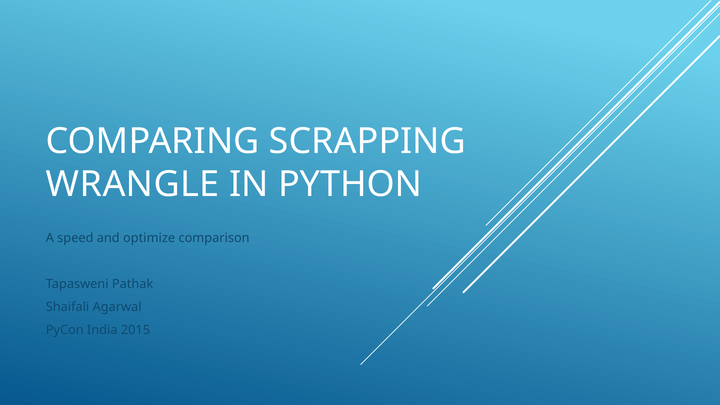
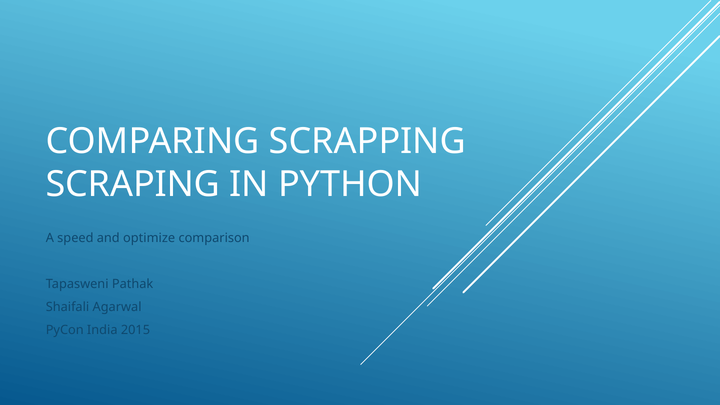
WRANGLE: WRANGLE -> SCRAPING
